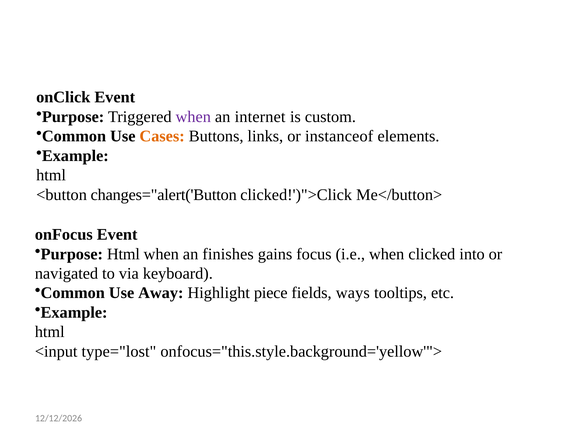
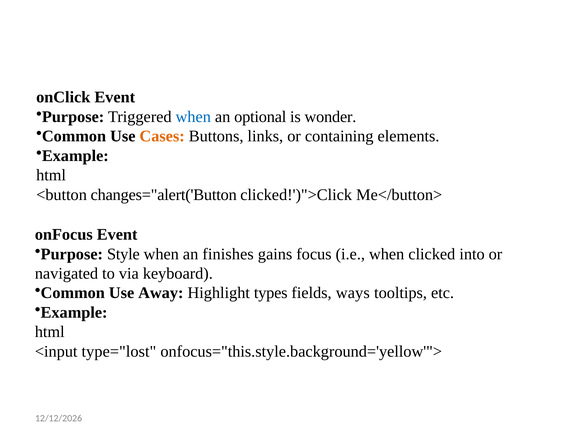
when at (193, 117) colour: purple -> blue
internet: internet -> optional
custom: custom -> wonder
instanceof: instanceof -> containing
Purpose Html: Html -> Style
piece: piece -> types
